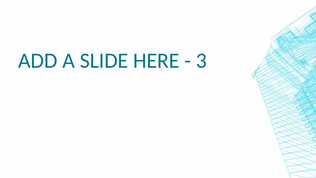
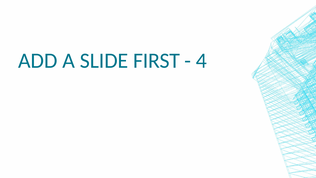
HERE: HERE -> FIRST
3: 3 -> 4
